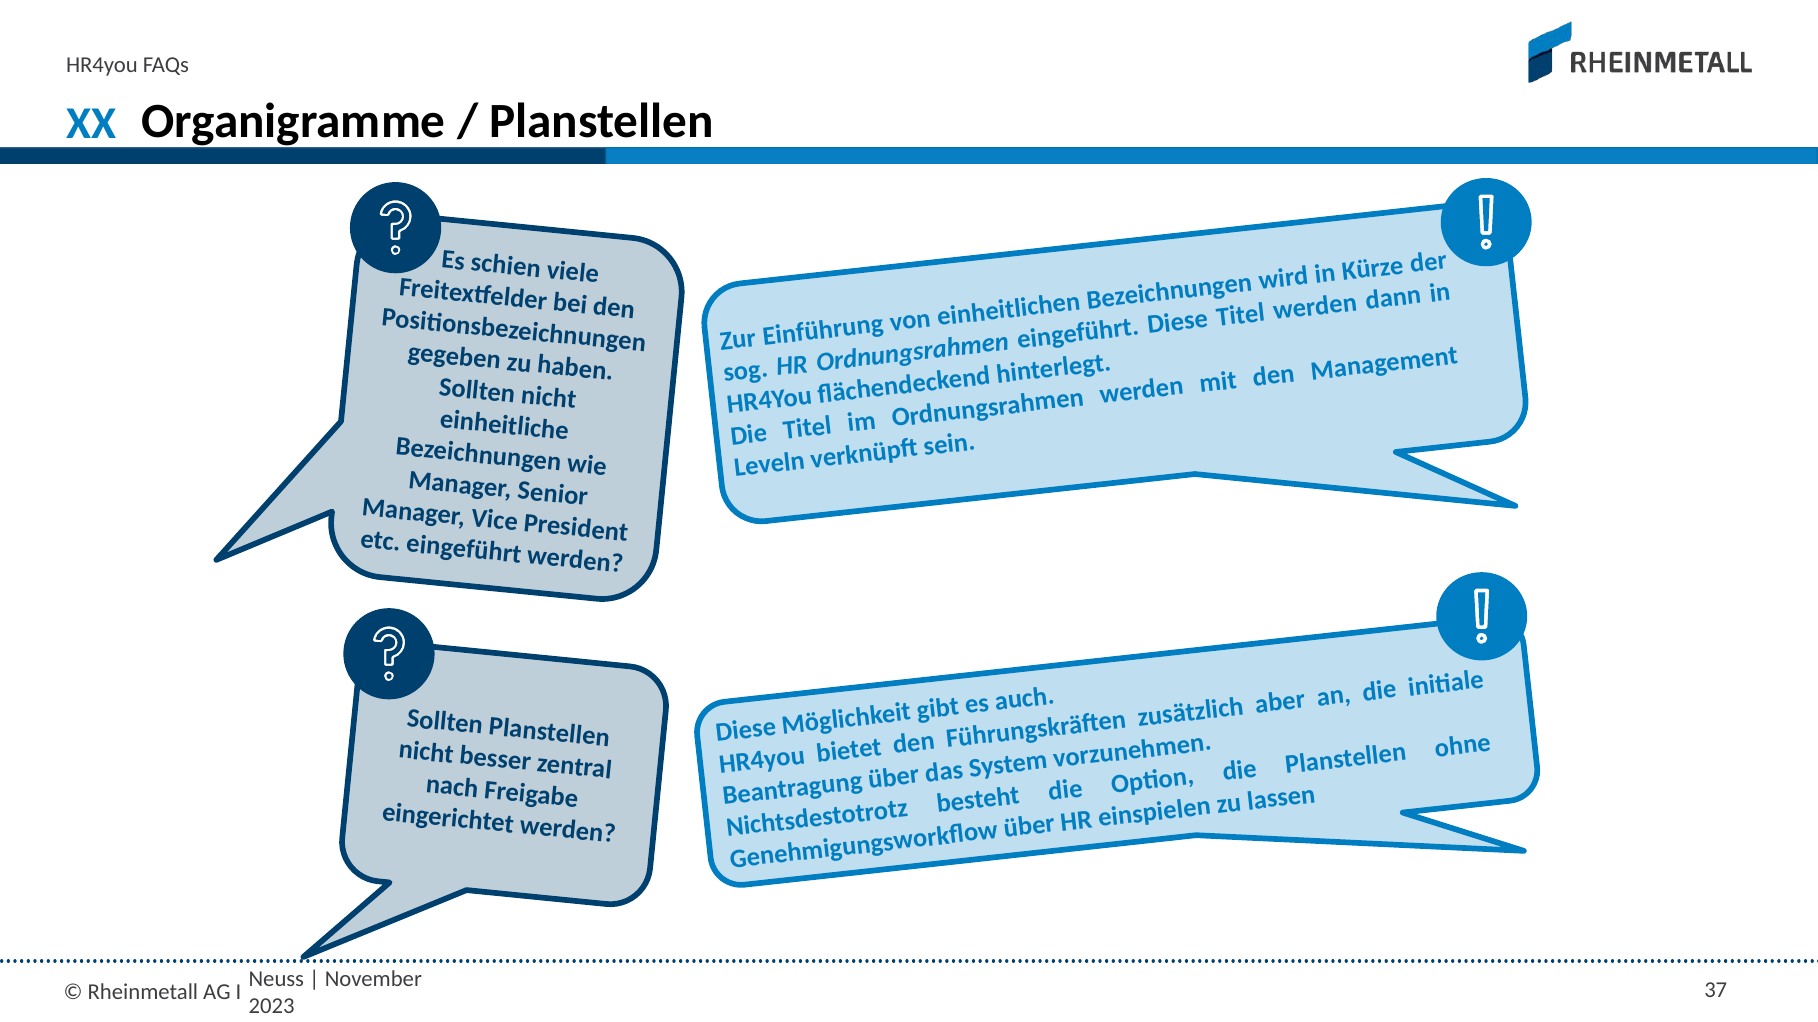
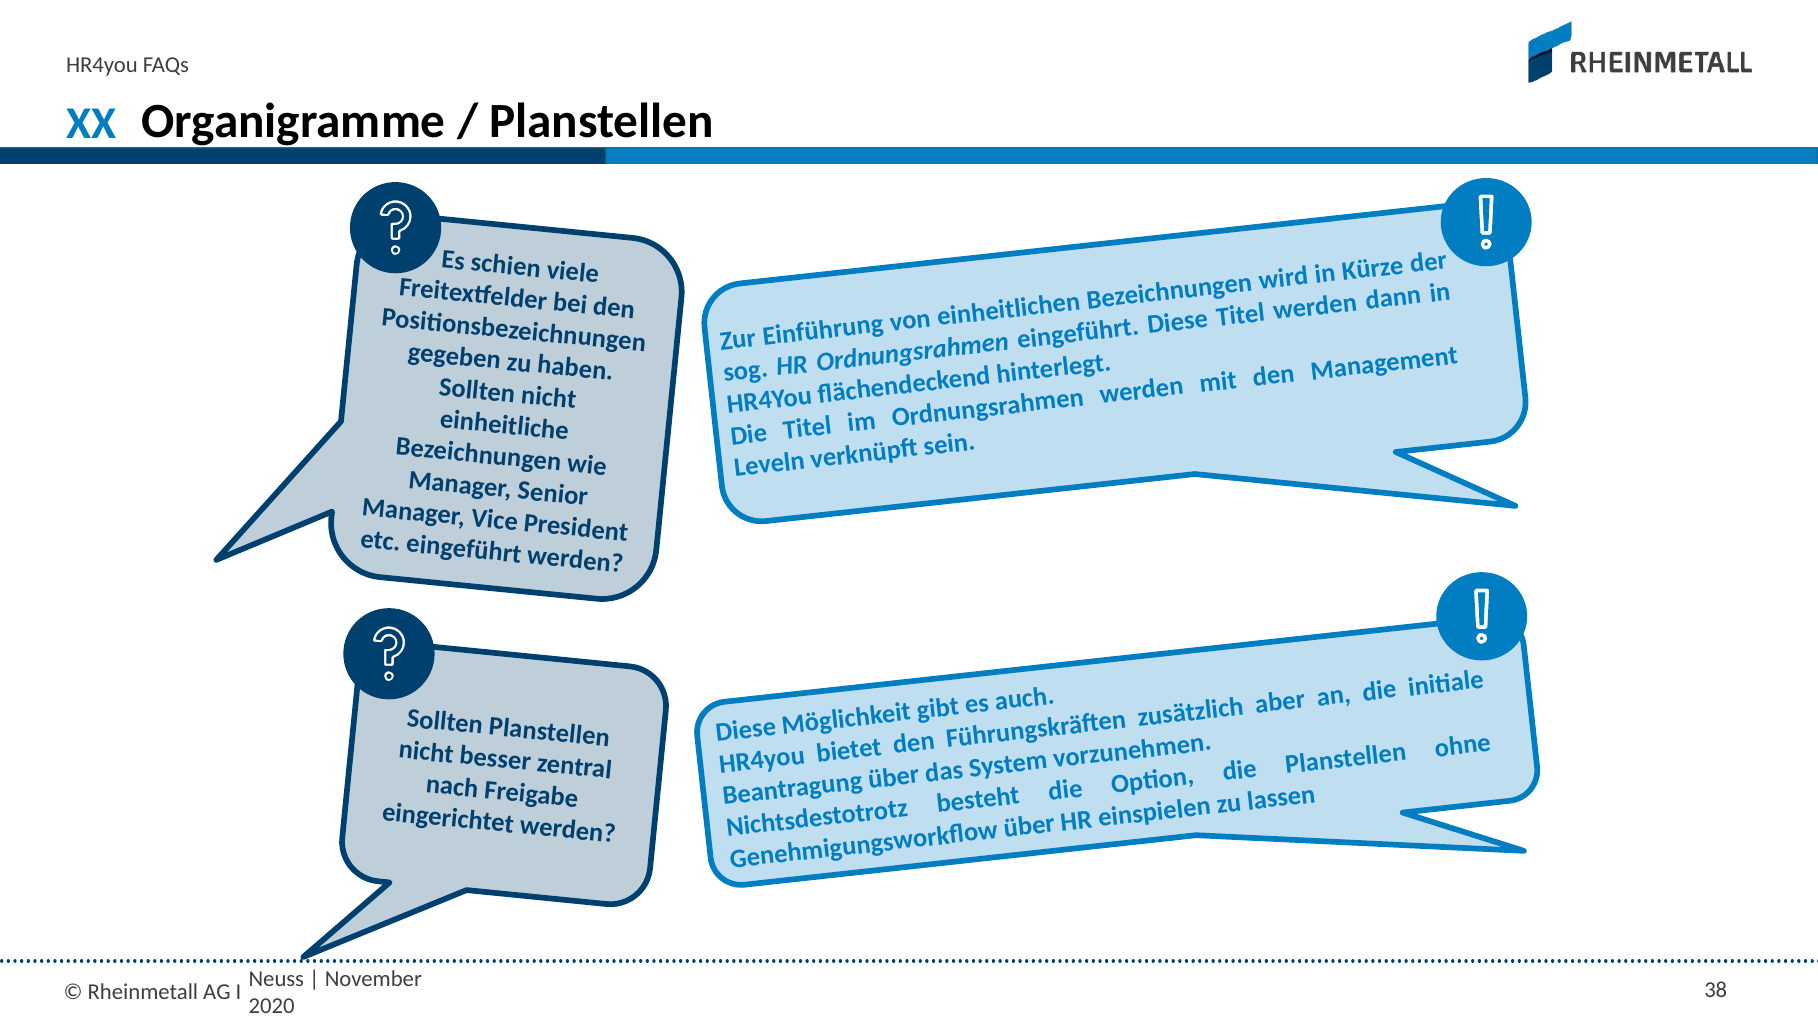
37: 37 -> 38
2023: 2023 -> 2020
